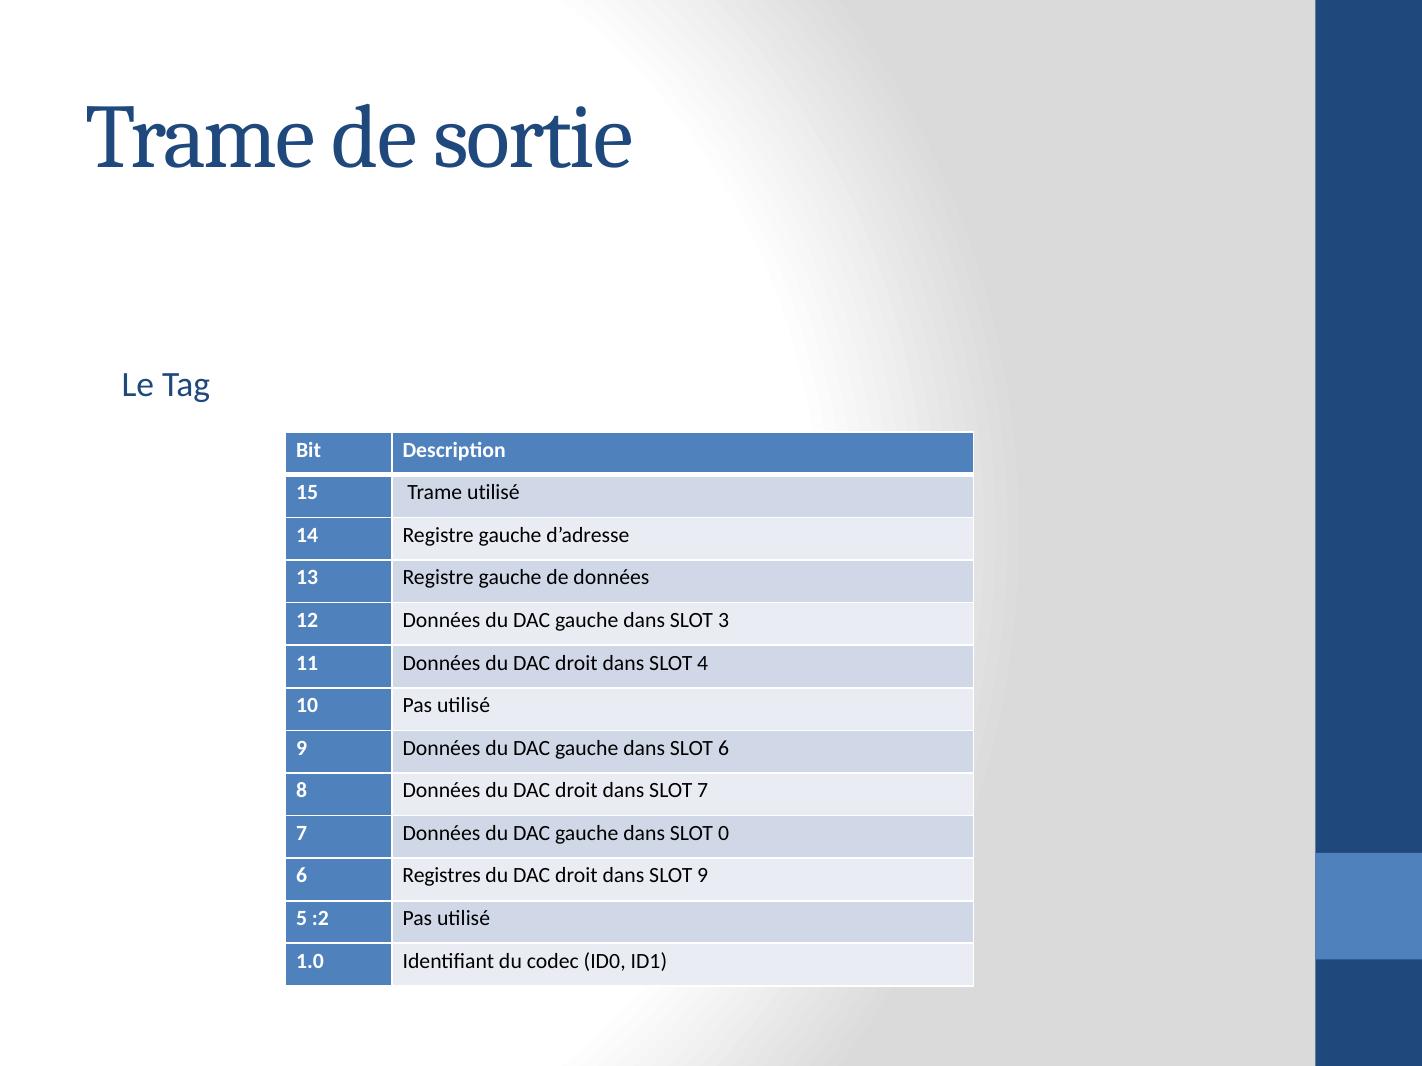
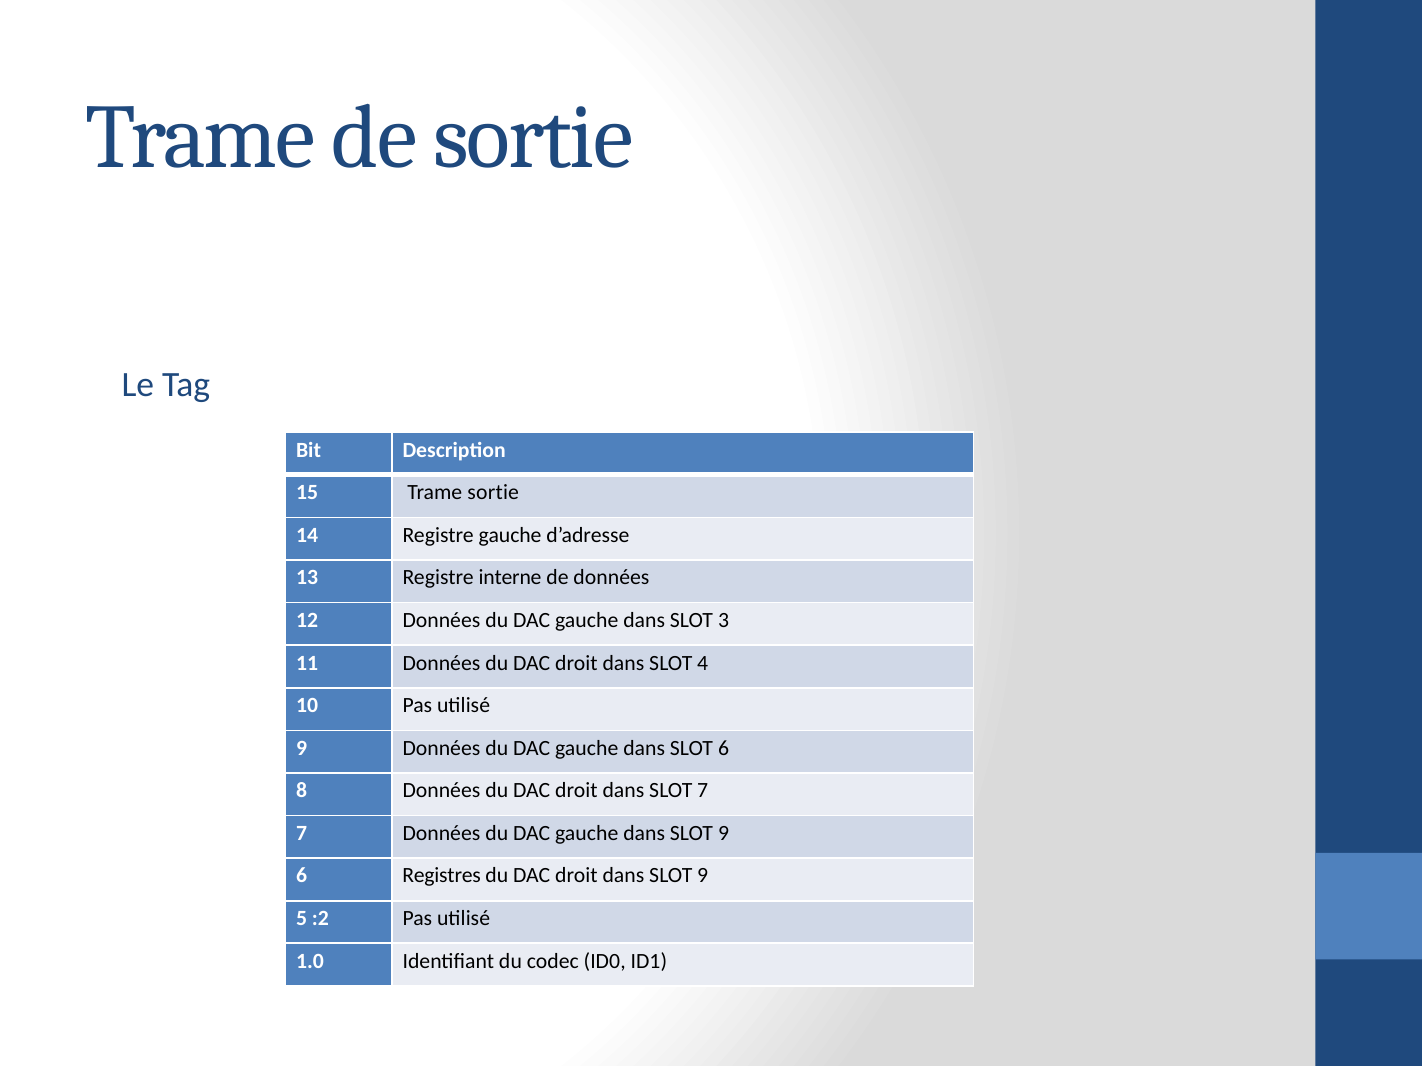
Trame utilisé: utilisé -> sortie
13 Registre gauche: gauche -> interne
gauche dans SLOT 0: 0 -> 9
